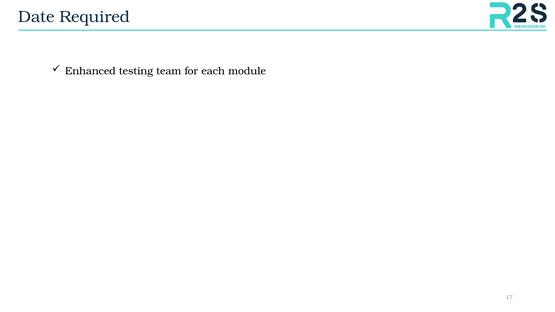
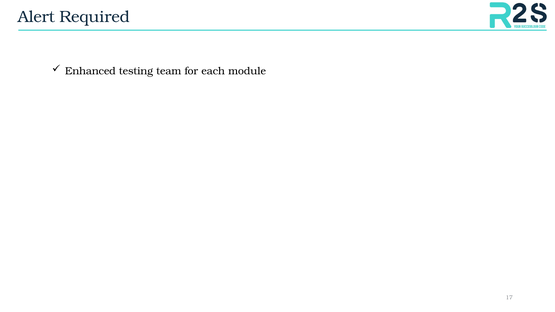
Date: Date -> Alert
